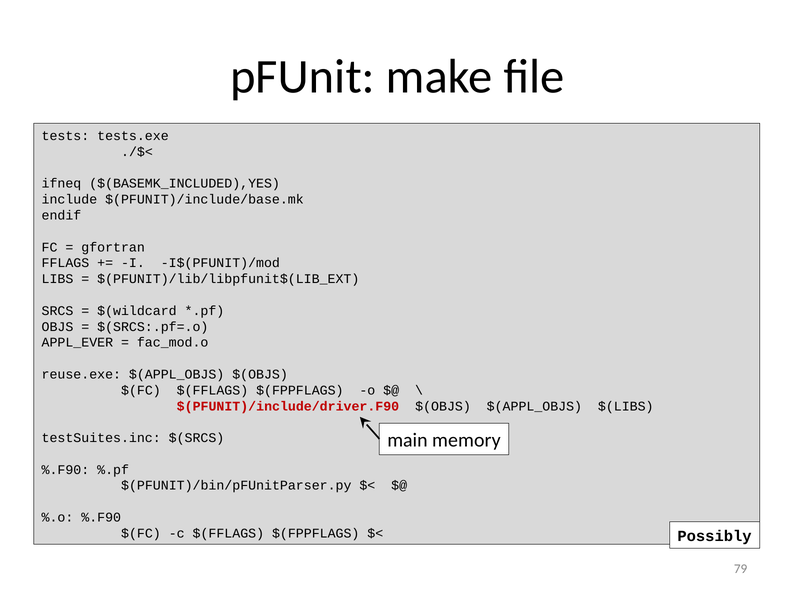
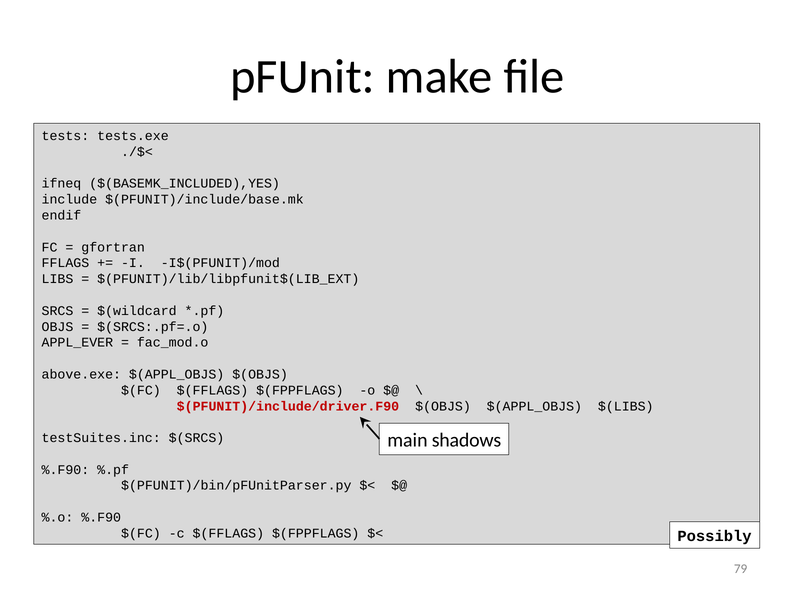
reuse.exe: reuse.exe -> above.exe
memory: memory -> shadows
